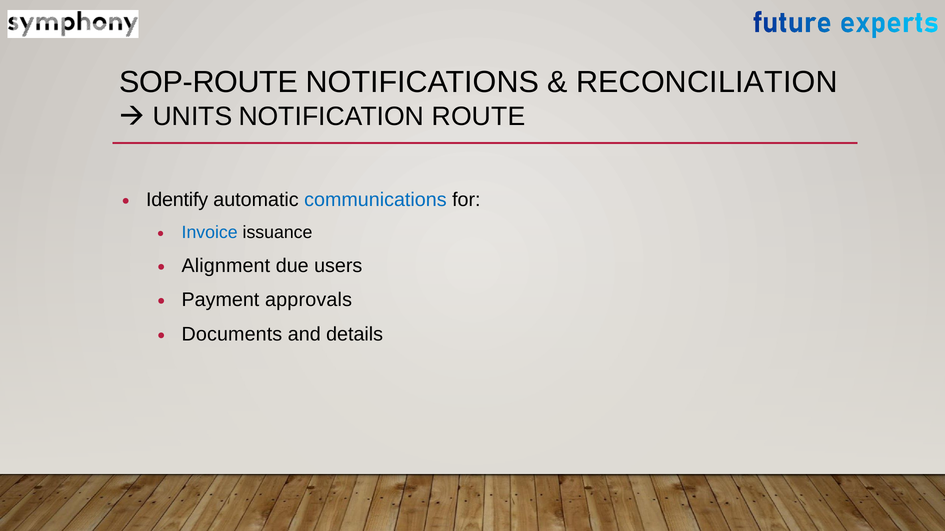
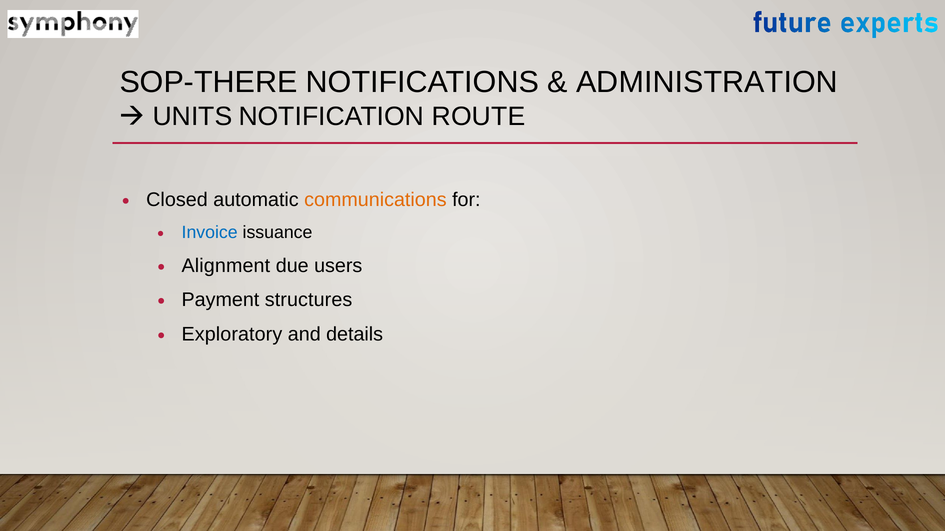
SOP-ROUTE: SOP-ROUTE -> SOP-THERE
RECONCILIATION: RECONCILIATION -> ADMINISTRATION
Identify: Identify -> Closed
communications colour: blue -> orange
approvals: approvals -> structures
Documents: Documents -> Exploratory
